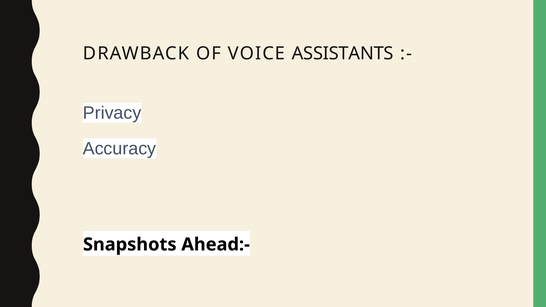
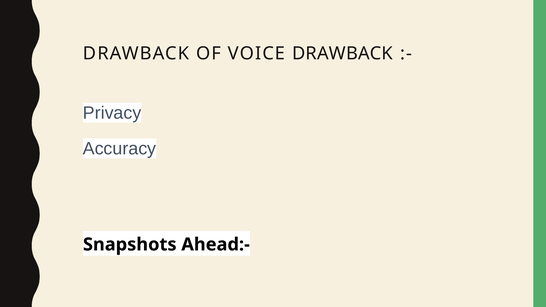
VOICE ASSISTANTS: ASSISTANTS -> DRAWBACK
